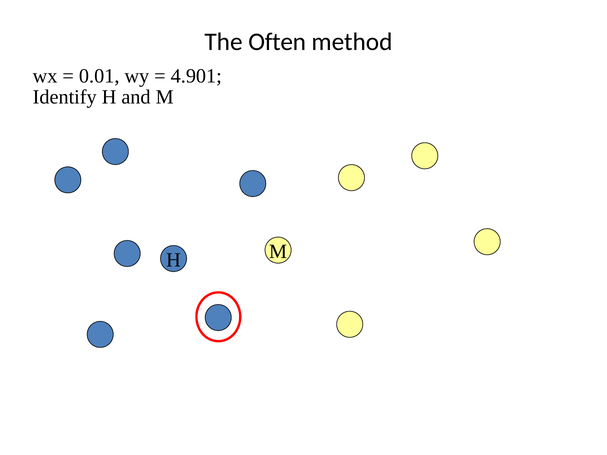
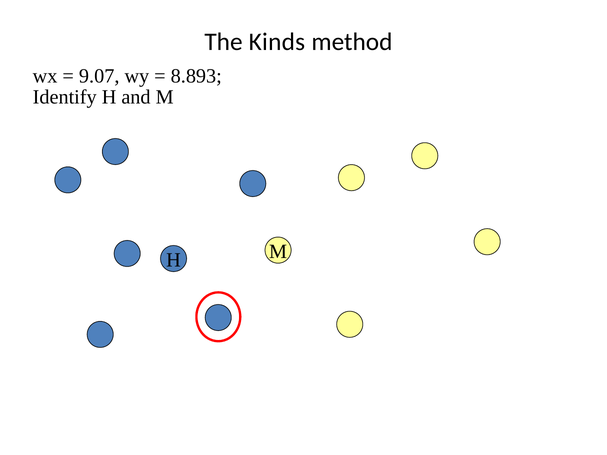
Often: Often -> Kinds
0.01: 0.01 -> 9.07
4.901: 4.901 -> 8.893
